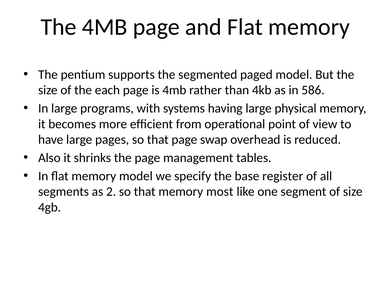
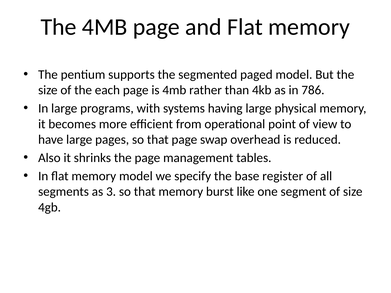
586: 586 -> 786
2: 2 -> 3
most: most -> burst
